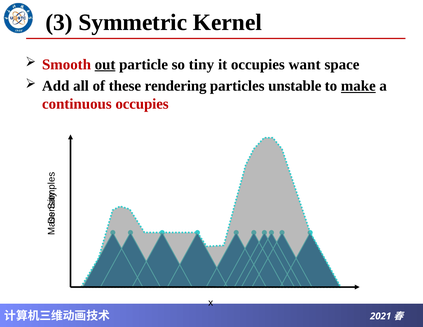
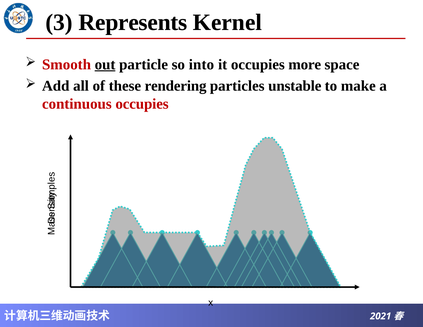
Symmetric: Symmetric -> Represents
tiny: tiny -> into
want: want -> more
make underline: present -> none
